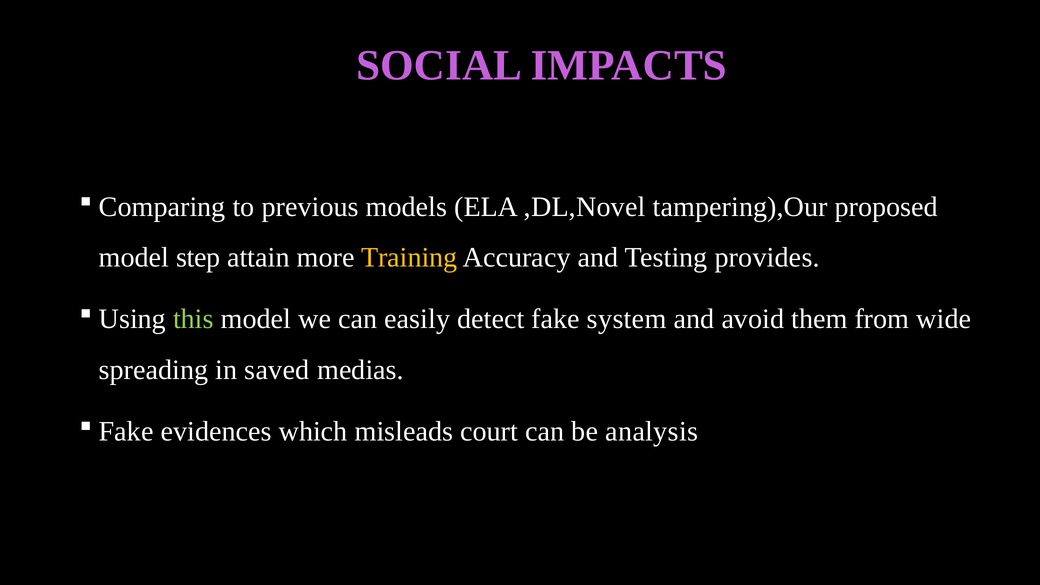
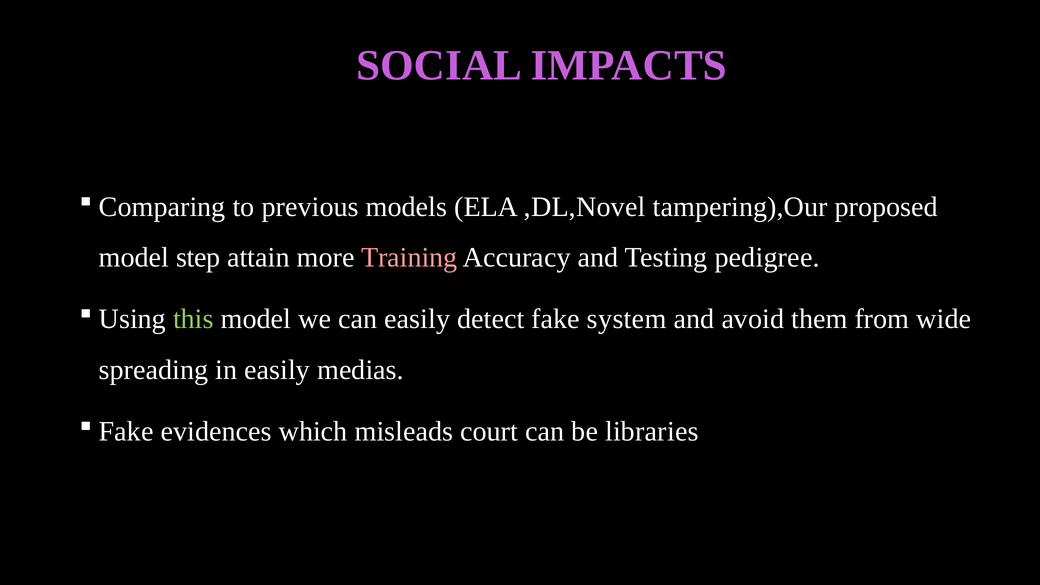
Training colour: yellow -> pink
provides: provides -> pedigree
in saved: saved -> easily
analysis: analysis -> libraries
